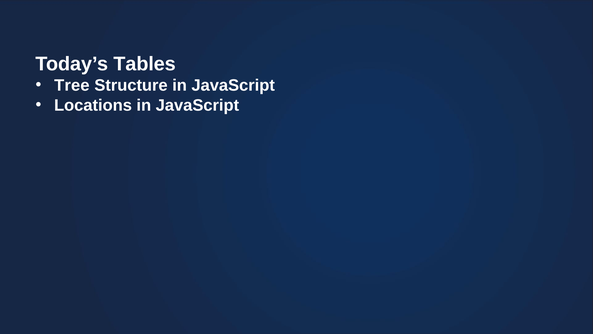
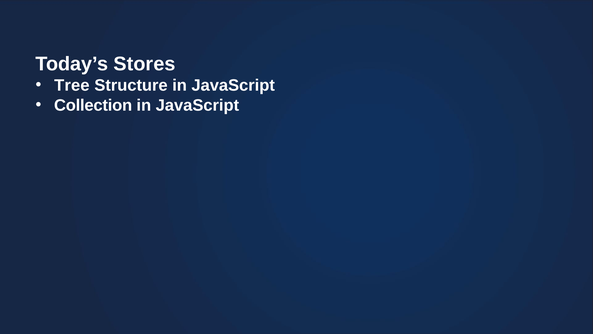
Tables: Tables -> Stores
Locations: Locations -> Collection
